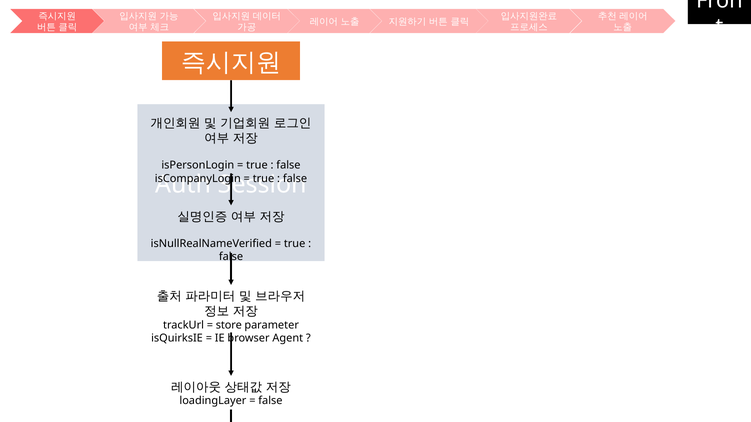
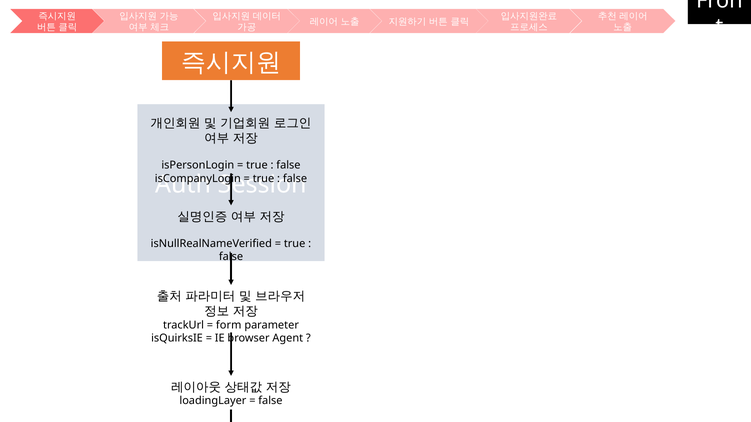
store: store -> form
